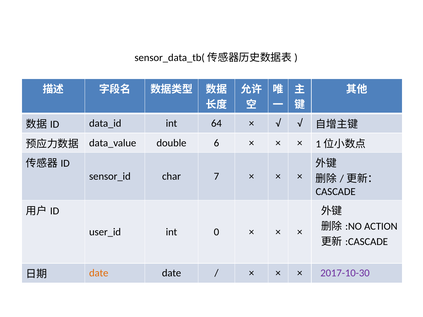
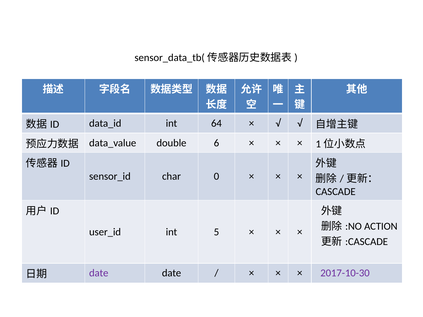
7: 7 -> 0
0: 0 -> 5
date at (99, 273) colour: orange -> purple
